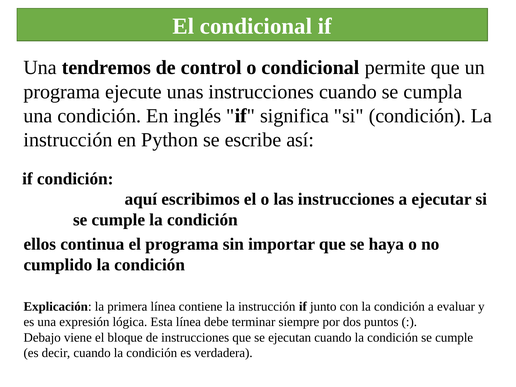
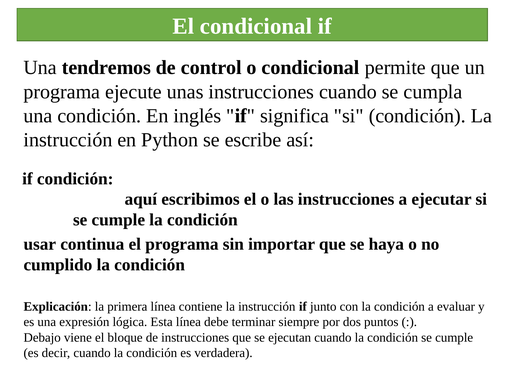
ellos: ellos -> usar
